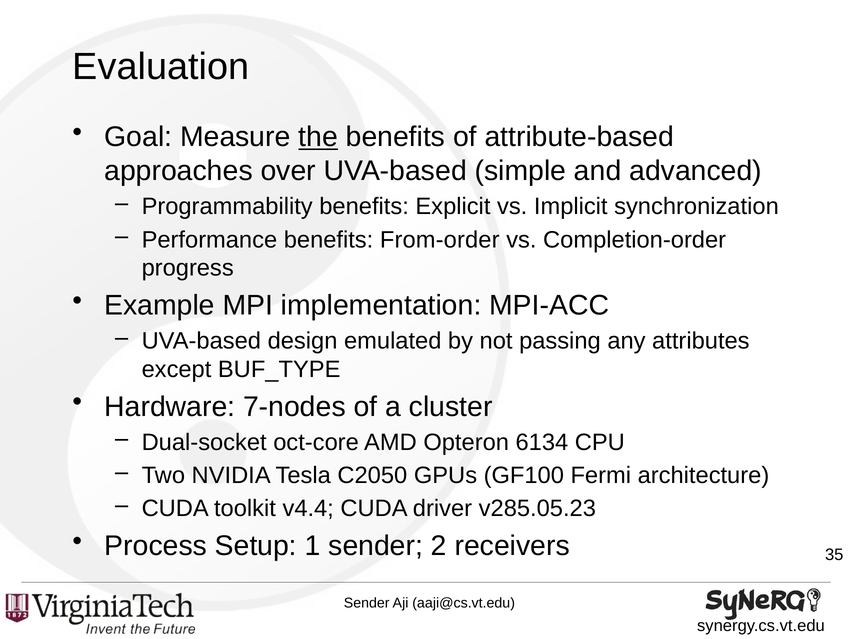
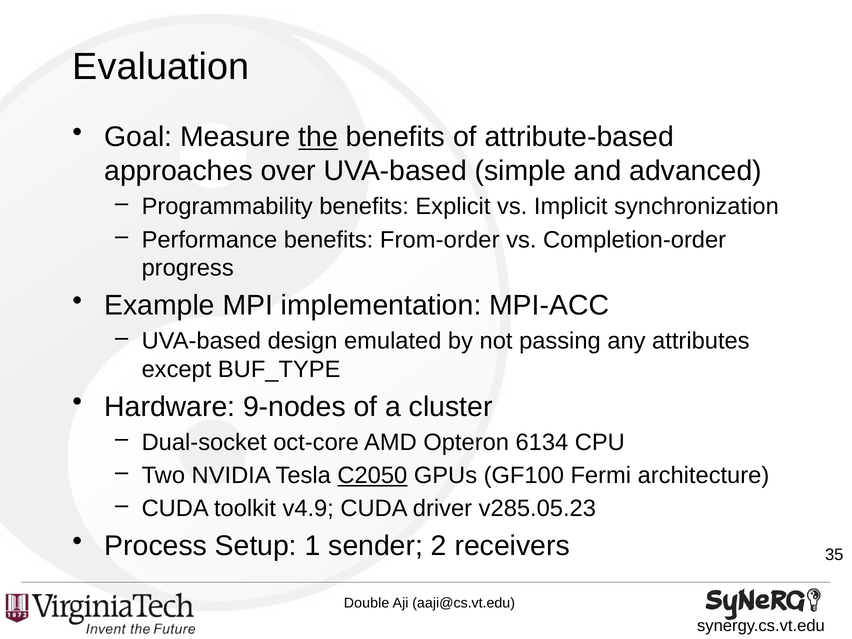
7-nodes: 7-nodes -> 9-nodes
C2050 underline: none -> present
v4.4: v4.4 -> v4.9
Sender at (367, 603): Sender -> Double
